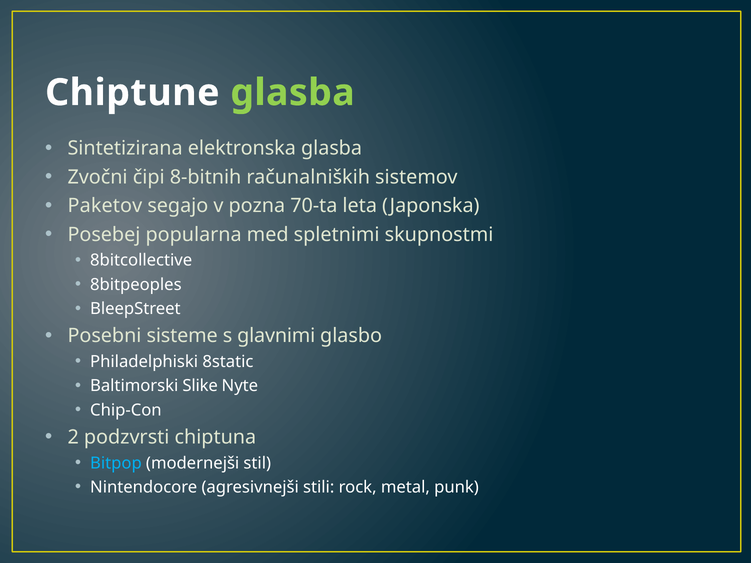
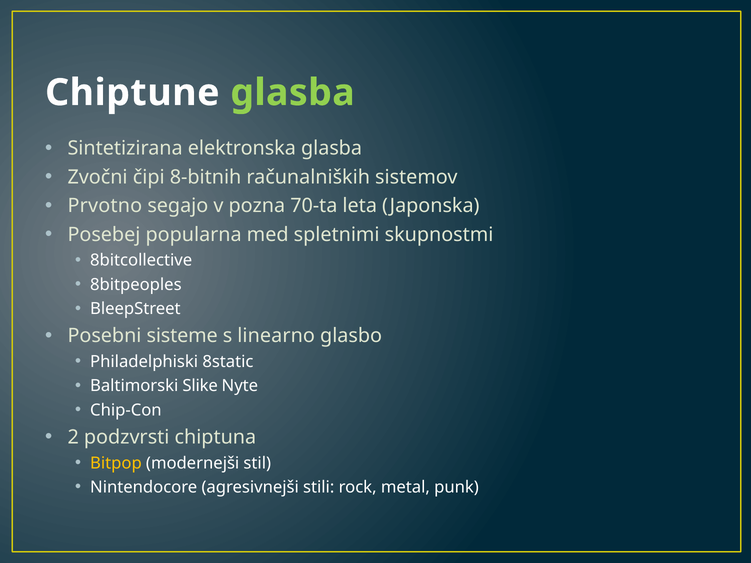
Paketov: Paketov -> Prvotno
glavnimi: glavnimi -> linearno
Bitpop colour: light blue -> yellow
